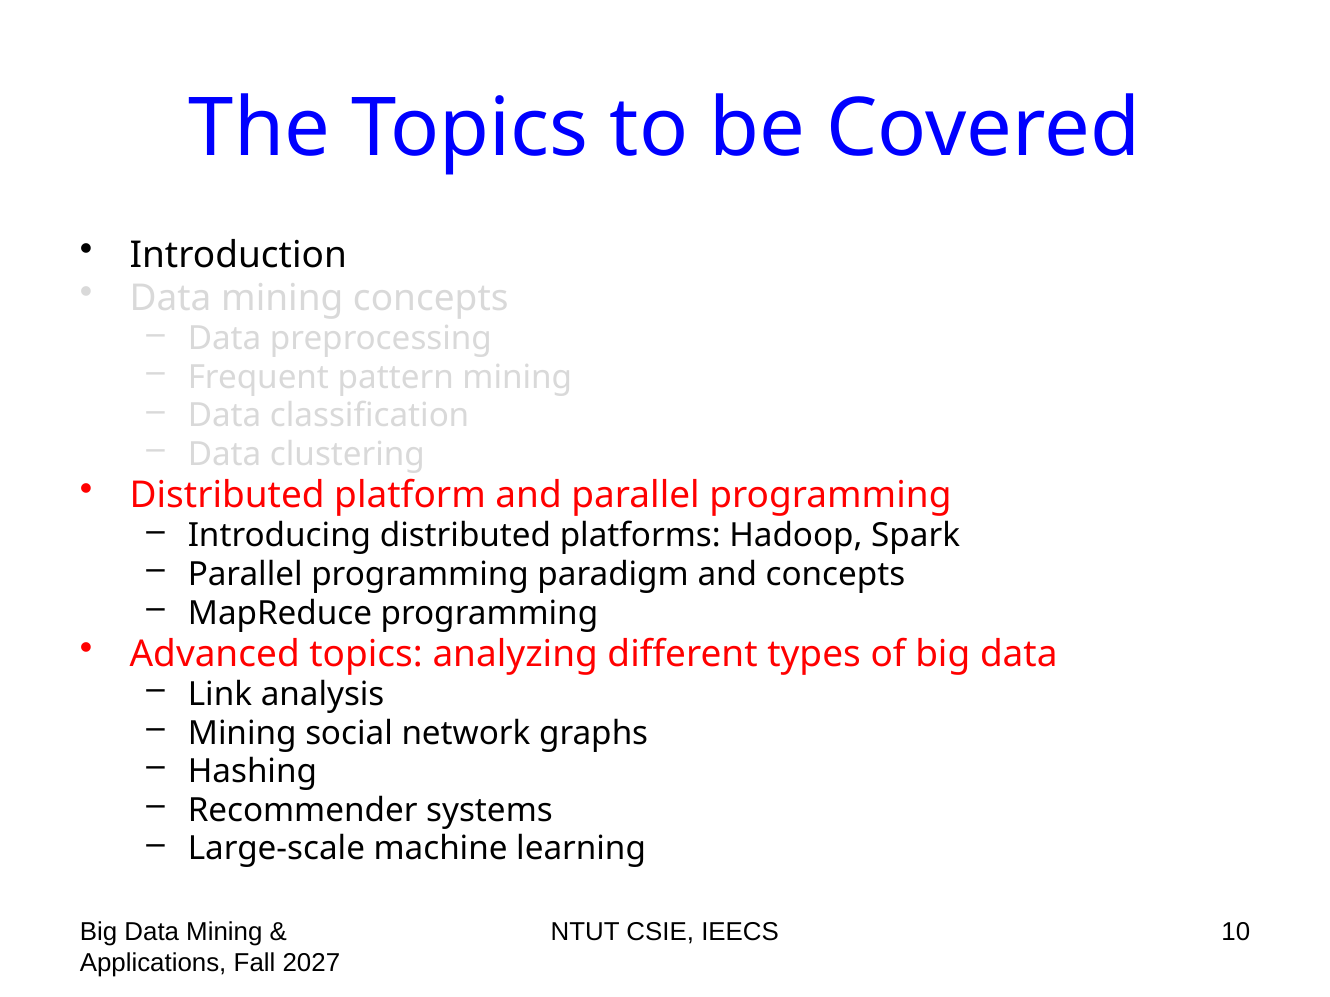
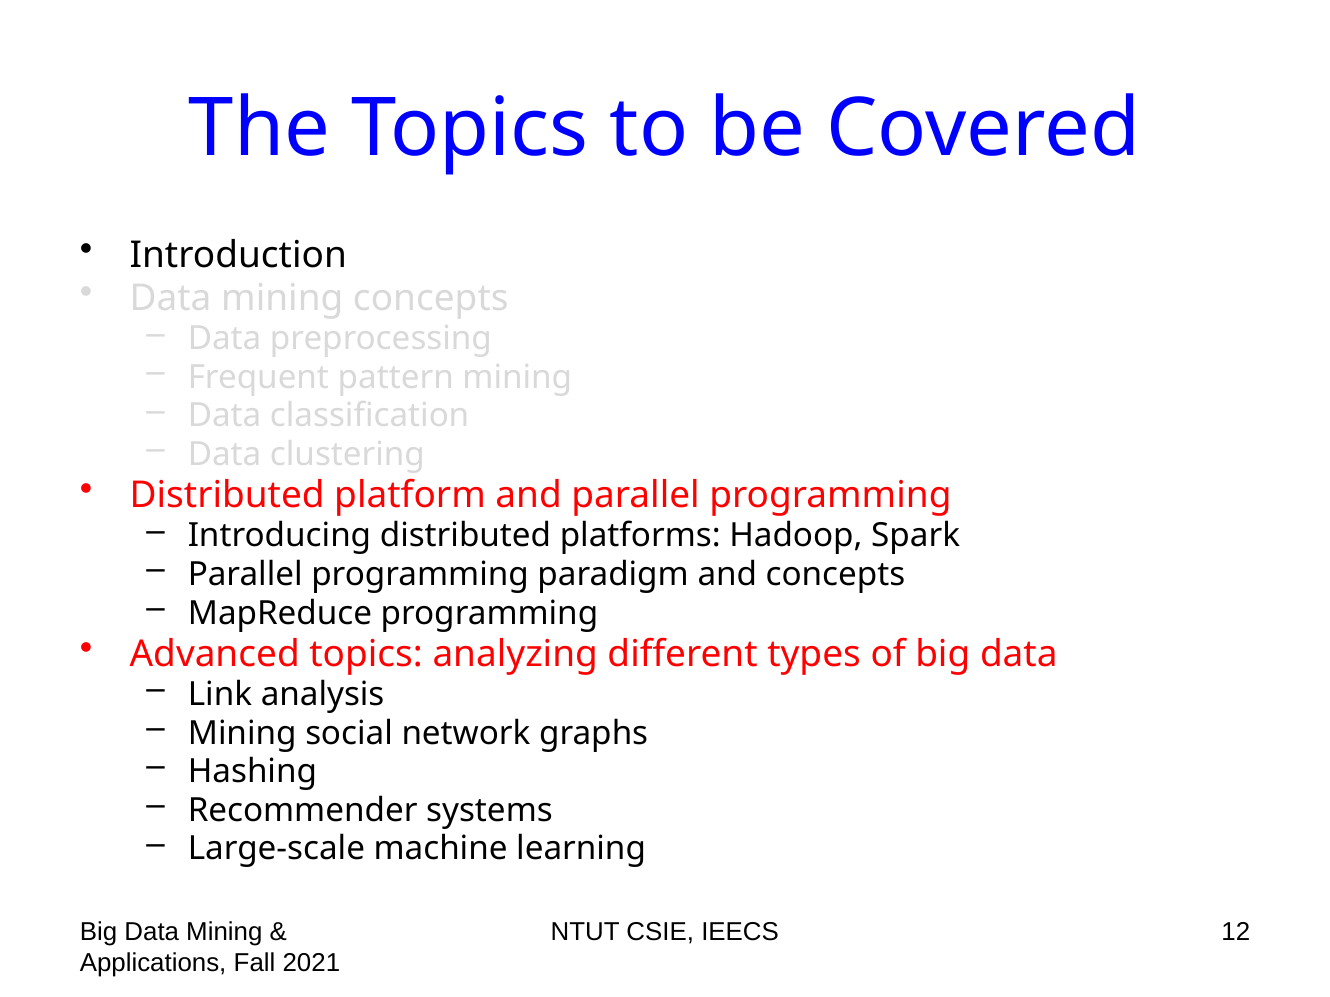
10: 10 -> 12
2027: 2027 -> 2021
